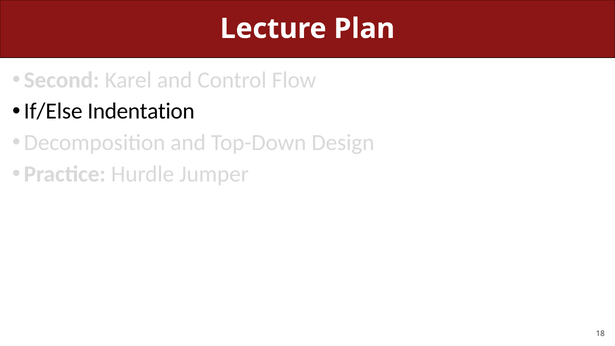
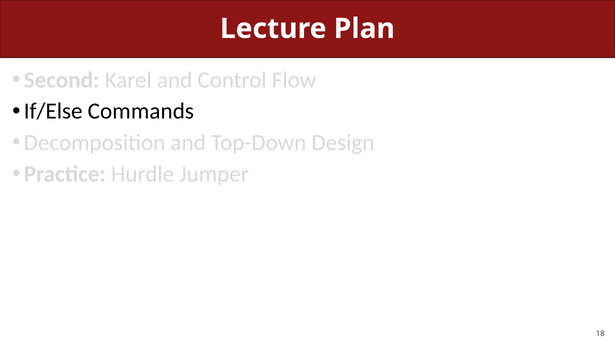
Indentation: Indentation -> Commands
